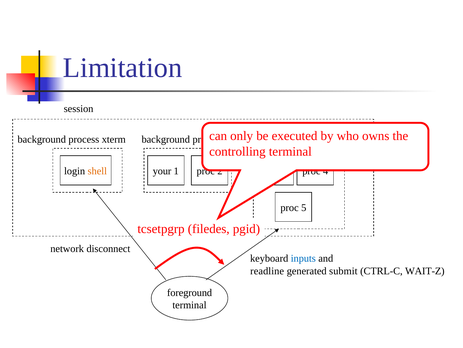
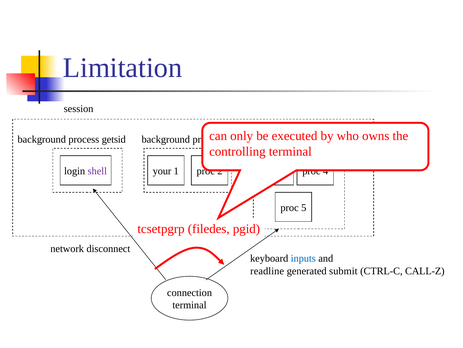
xterm: xterm -> getsid
shell colour: orange -> purple
WAIT-Z: WAIT-Z -> CALL-Z
foreground at (190, 292): foreground -> connection
